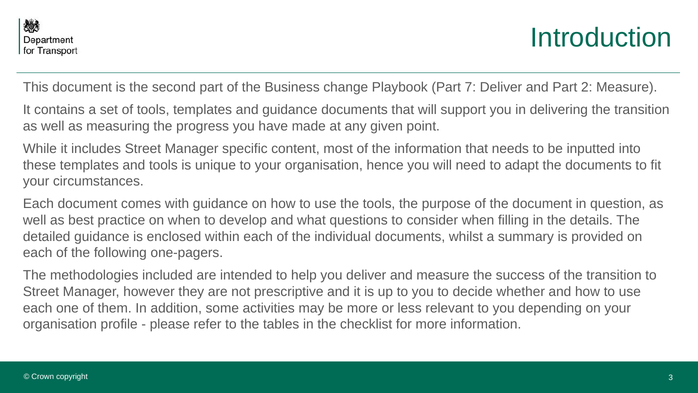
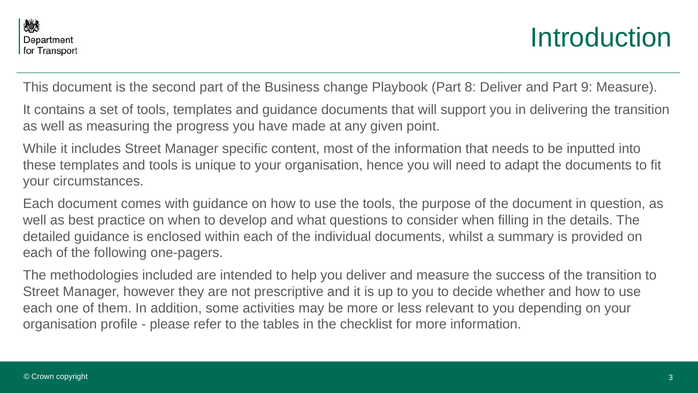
7: 7 -> 8
2: 2 -> 9
